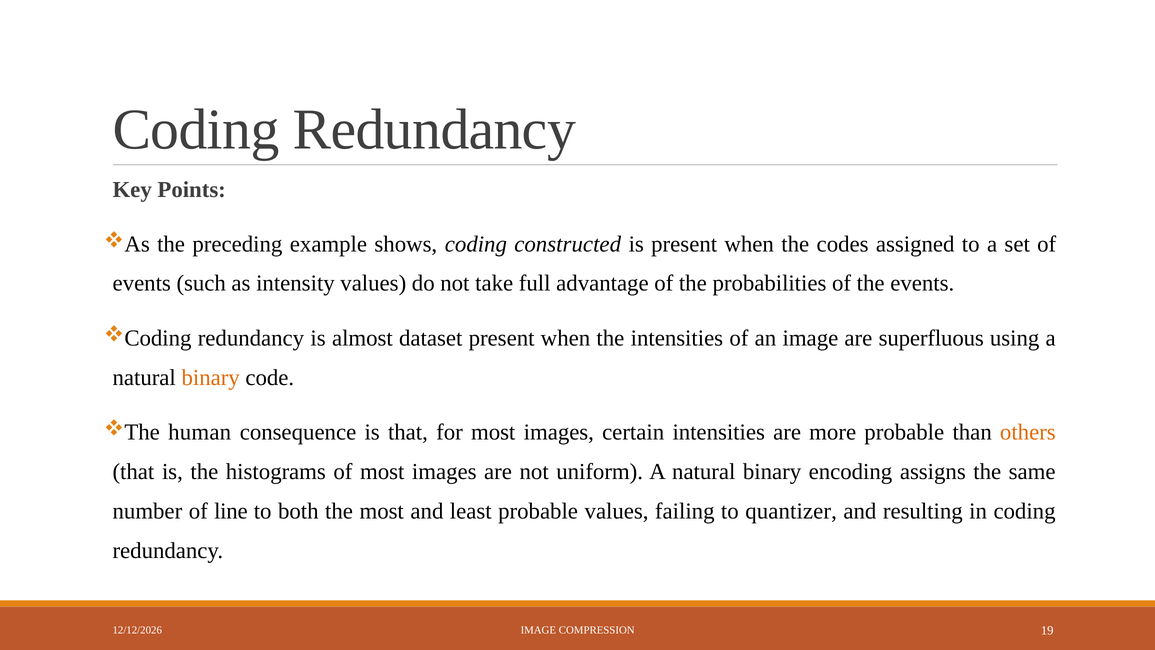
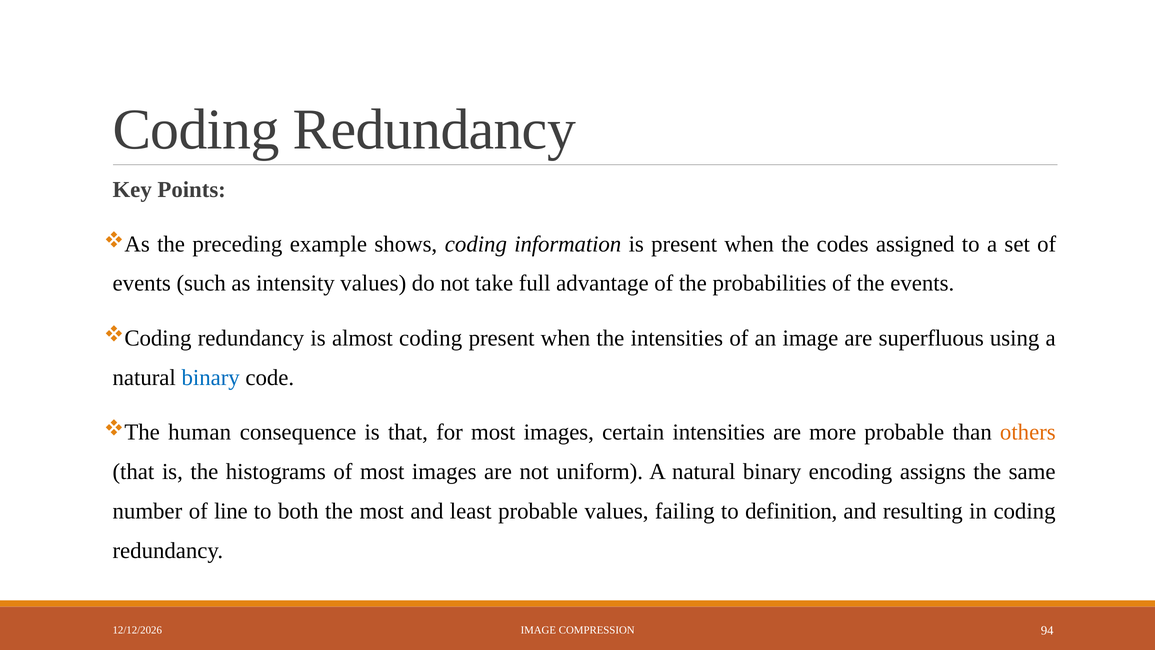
constructed: constructed -> information
almost dataset: dataset -> coding
binary at (211, 377) colour: orange -> blue
quantizer: quantizer -> definition
19: 19 -> 94
